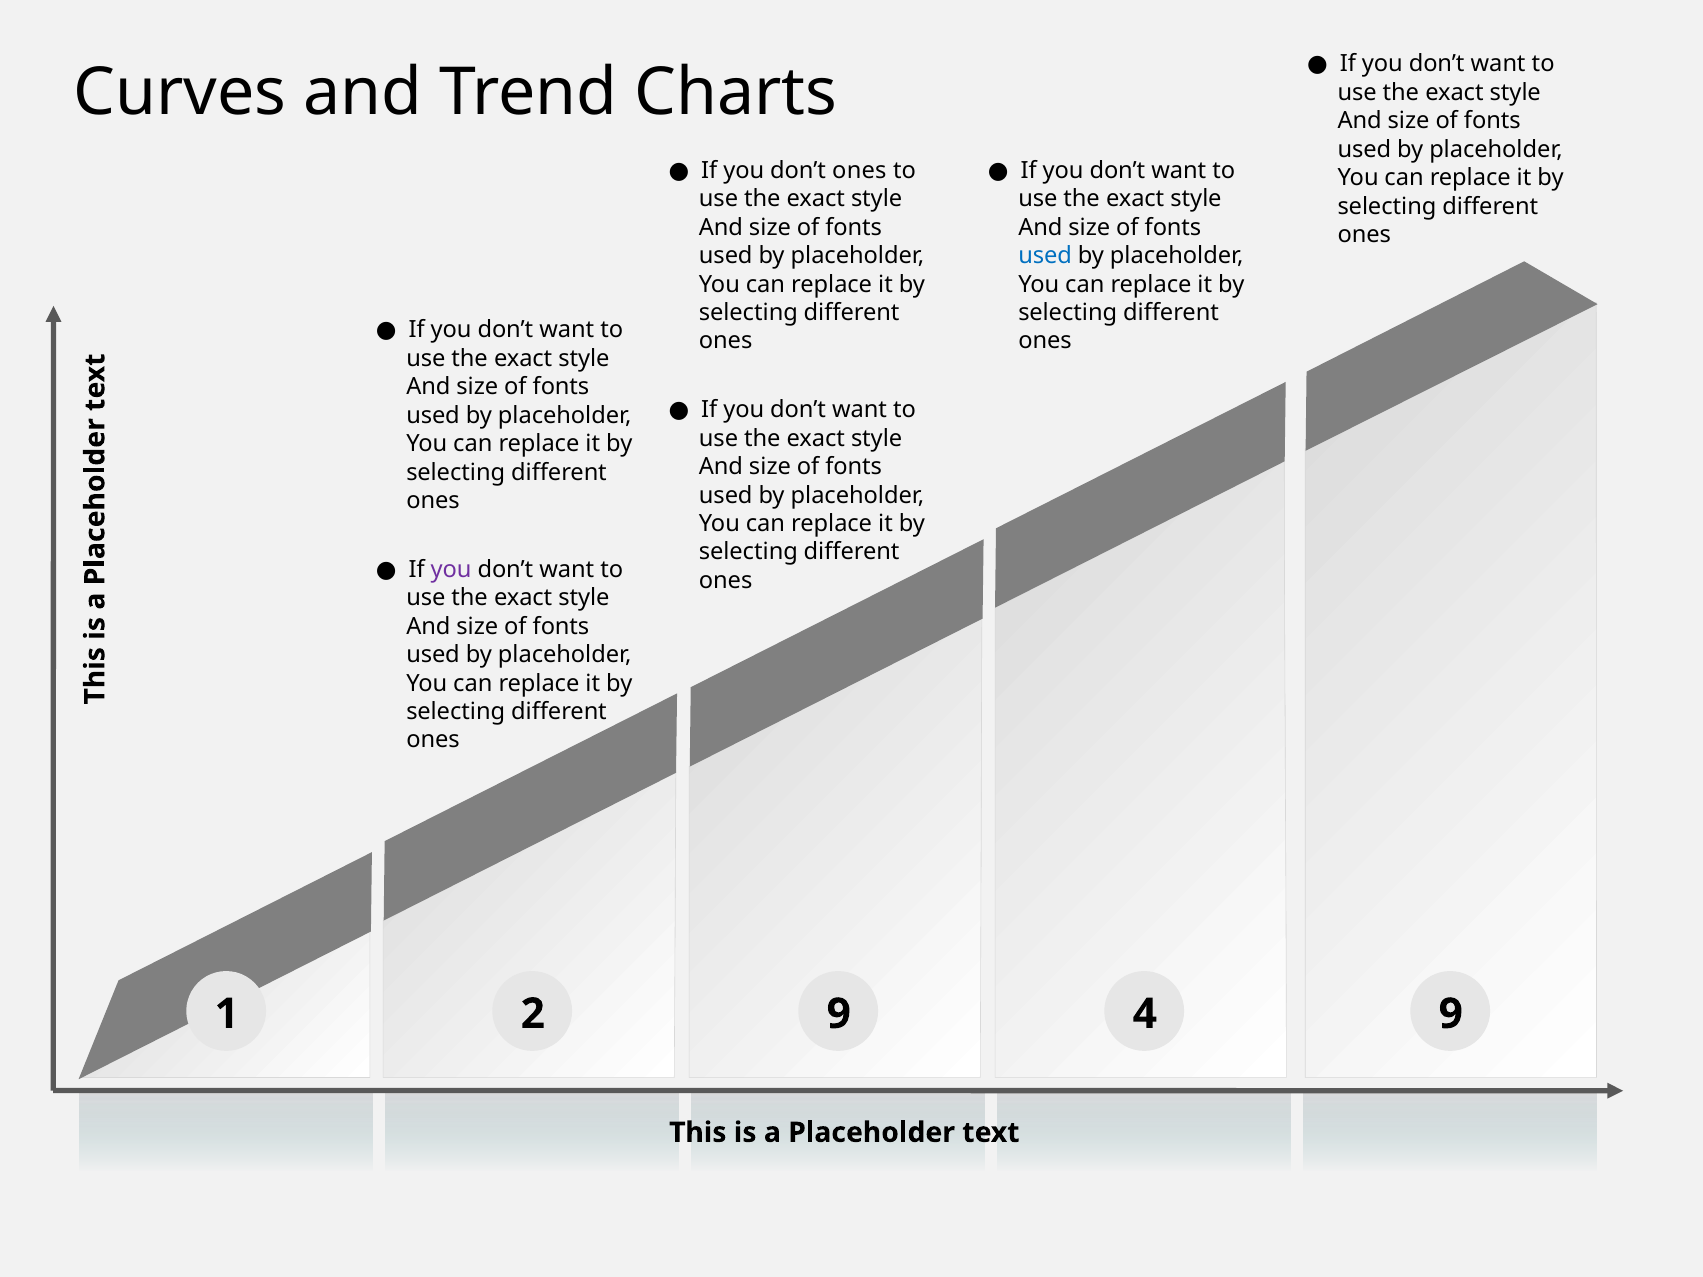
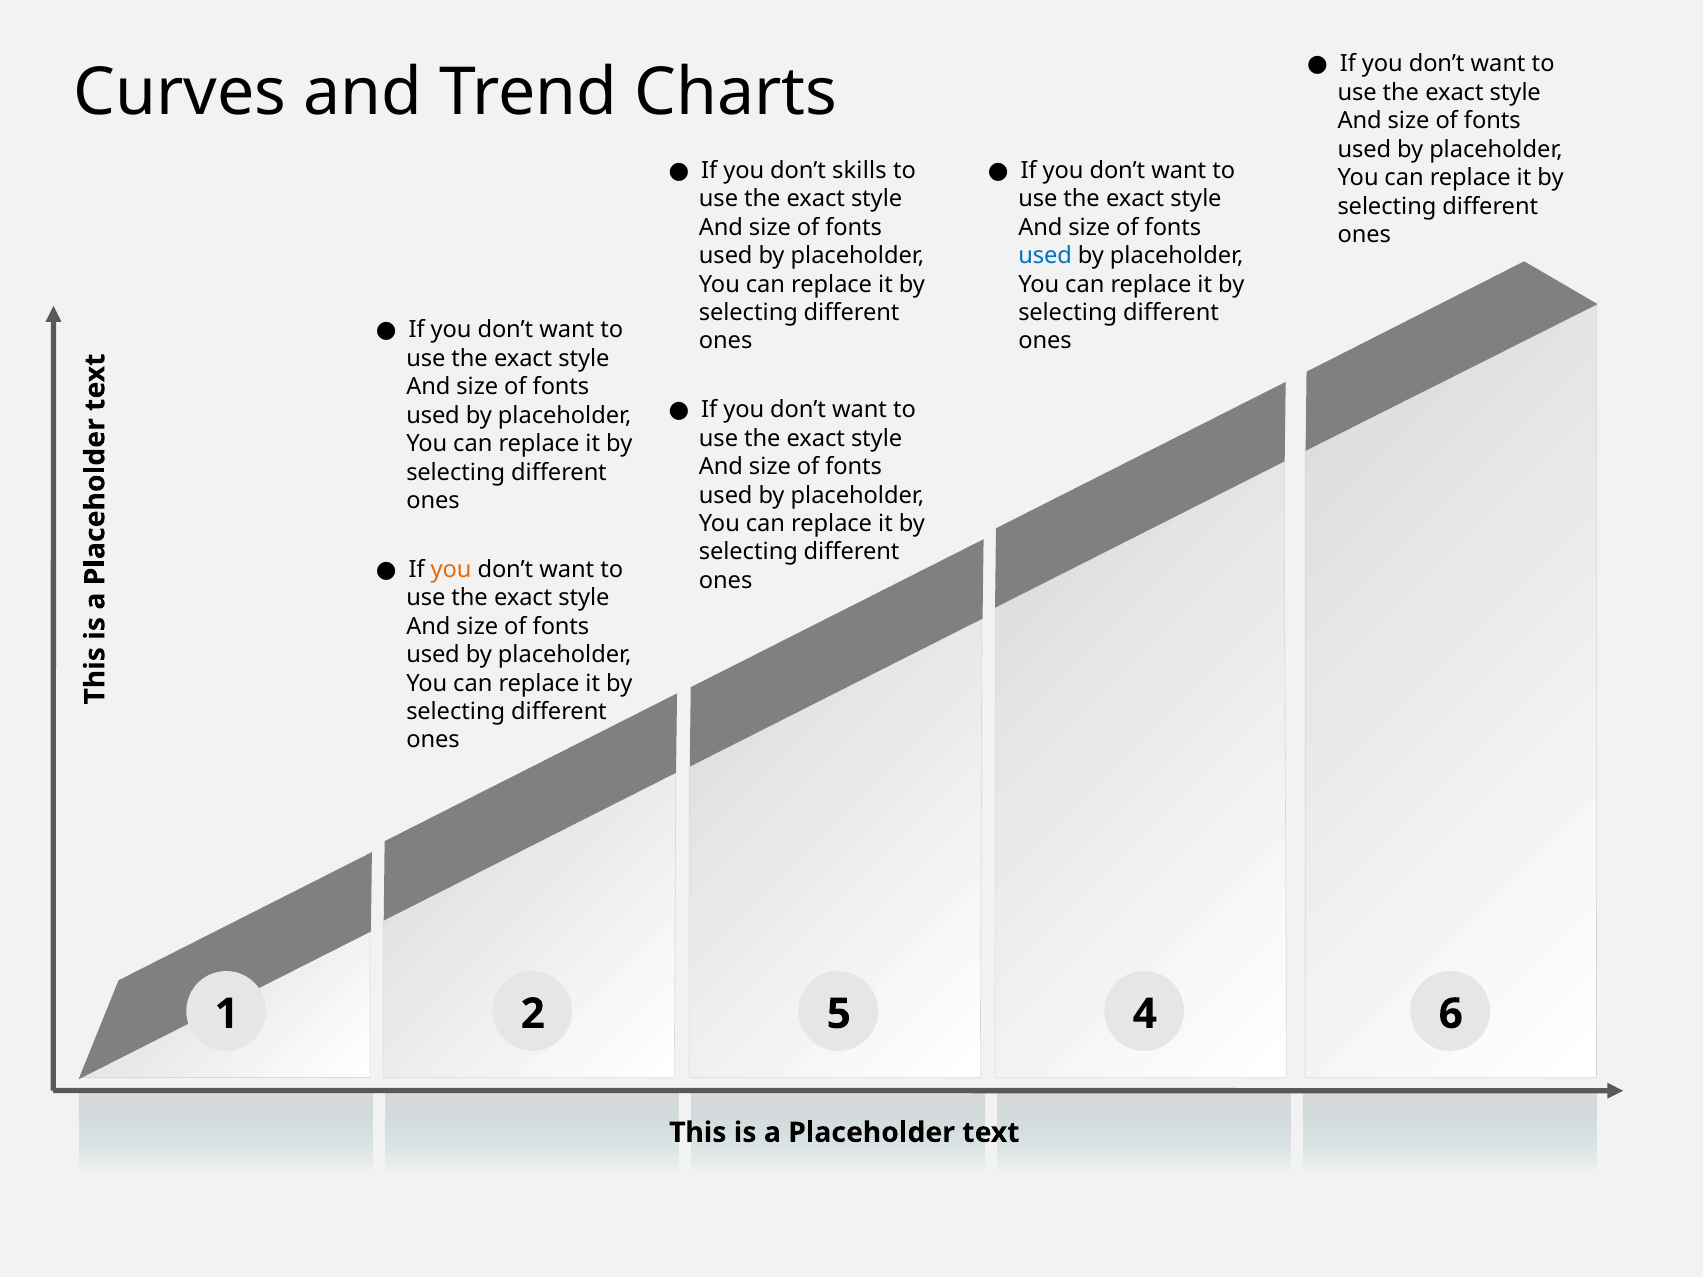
don’t ones: ones -> skills
you at (451, 570) colour: purple -> orange
2 9: 9 -> 5
4 9: 9 -> 6
